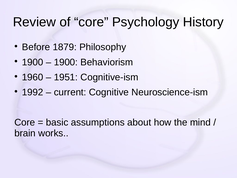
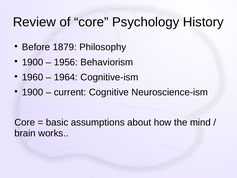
1900 at (66, 62): 1900 -> 1956
1951: 1951 -> 1964
1992 at (33, 92): 1992 -> 1900
